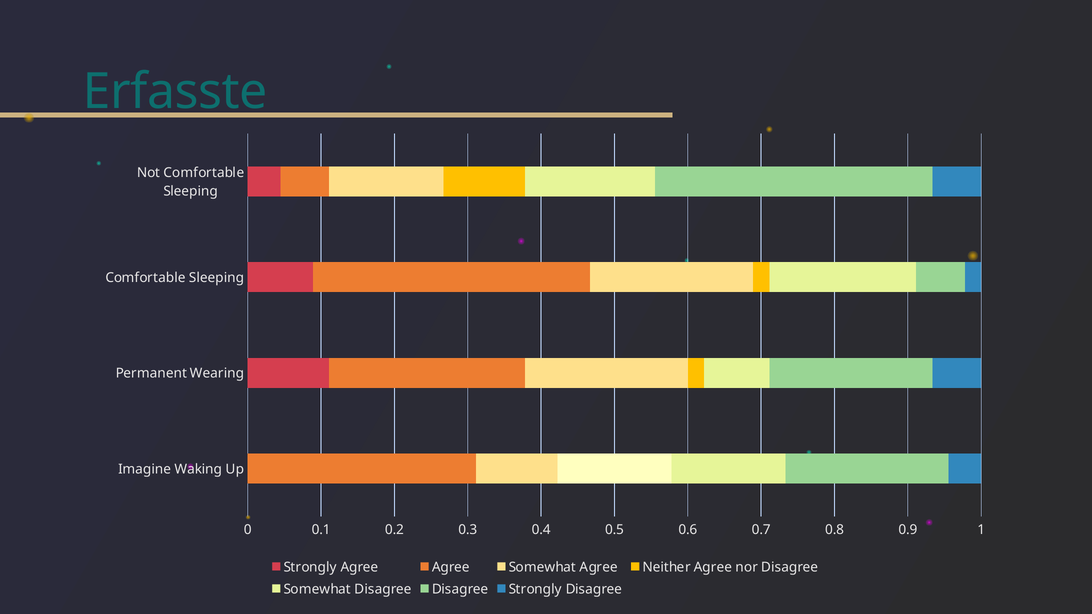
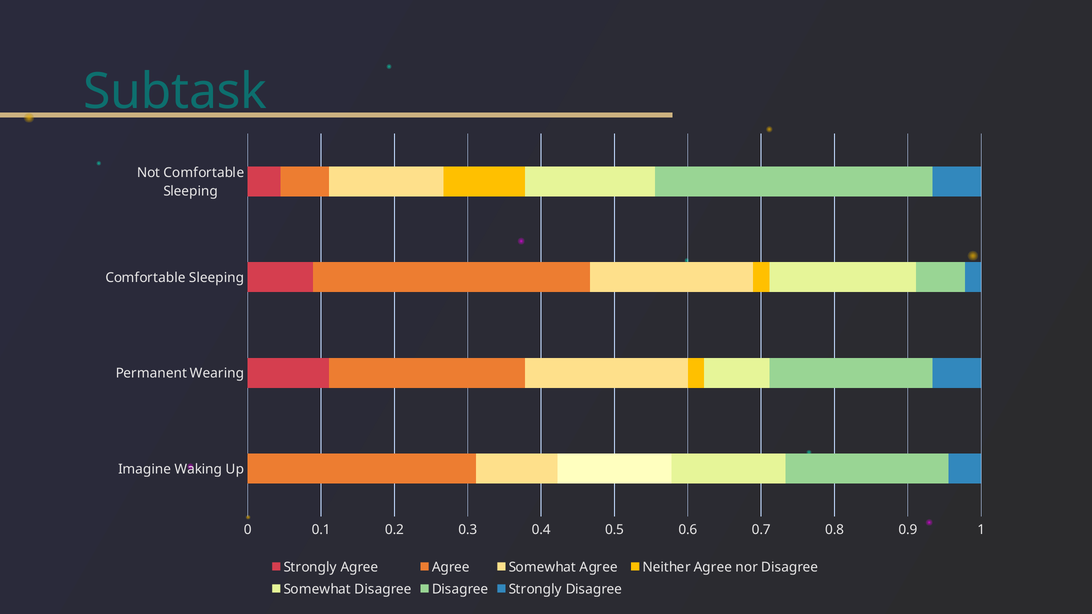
Erfasste: Erfasste -> Subtask
